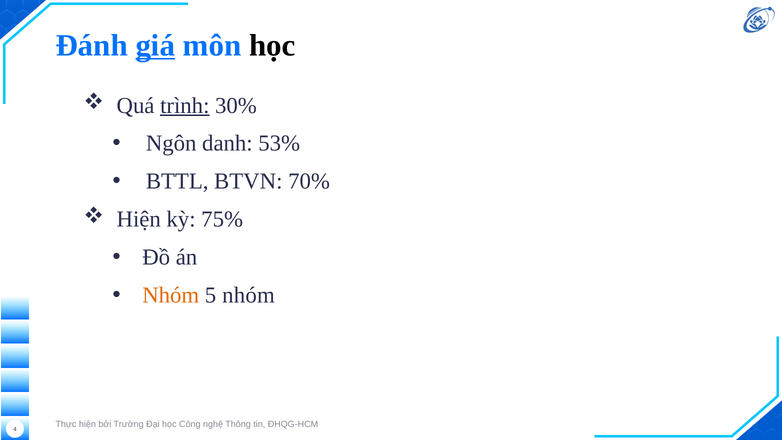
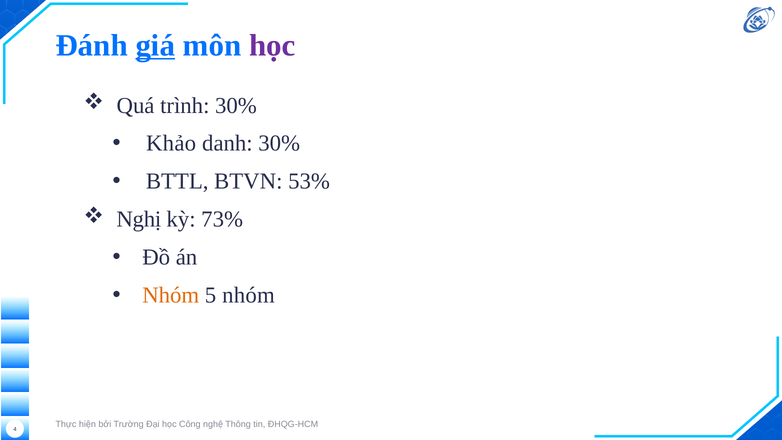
học at (272, 45) colour: black -> purple
trình underline: present -> none
Ngôn: Ngôn -> Khảo
danh 53%: 53% -> 30%
70%: 70% -> 53%
Hiện at (139, 219): Hiện -> Nghị
75%: 75% -> 73%
